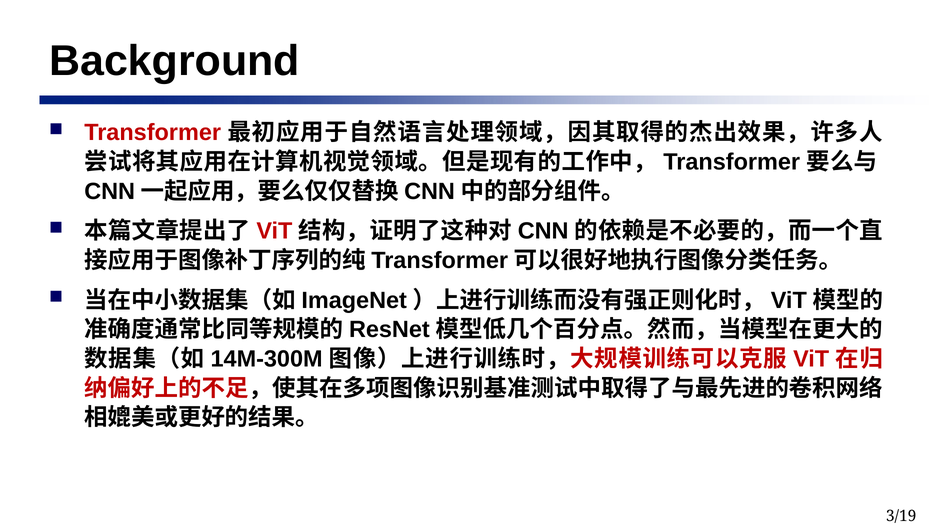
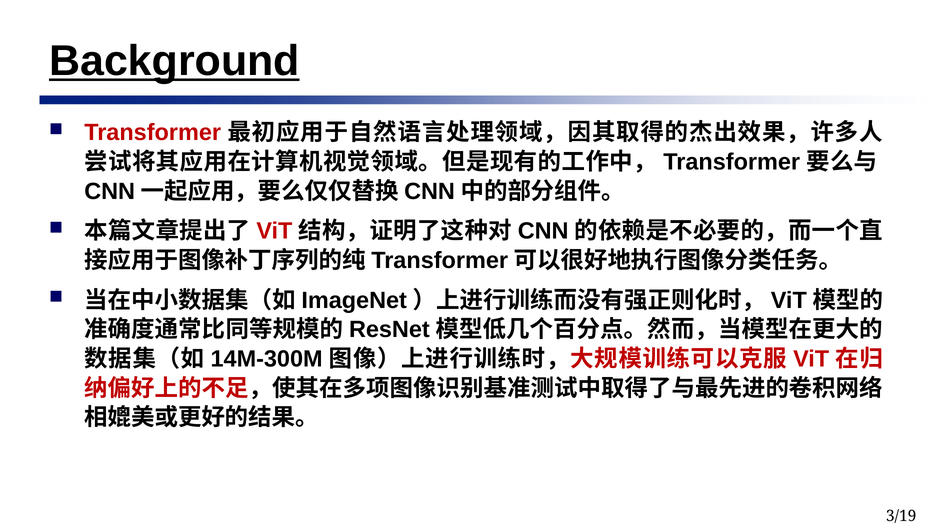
Background underline: none -> present
